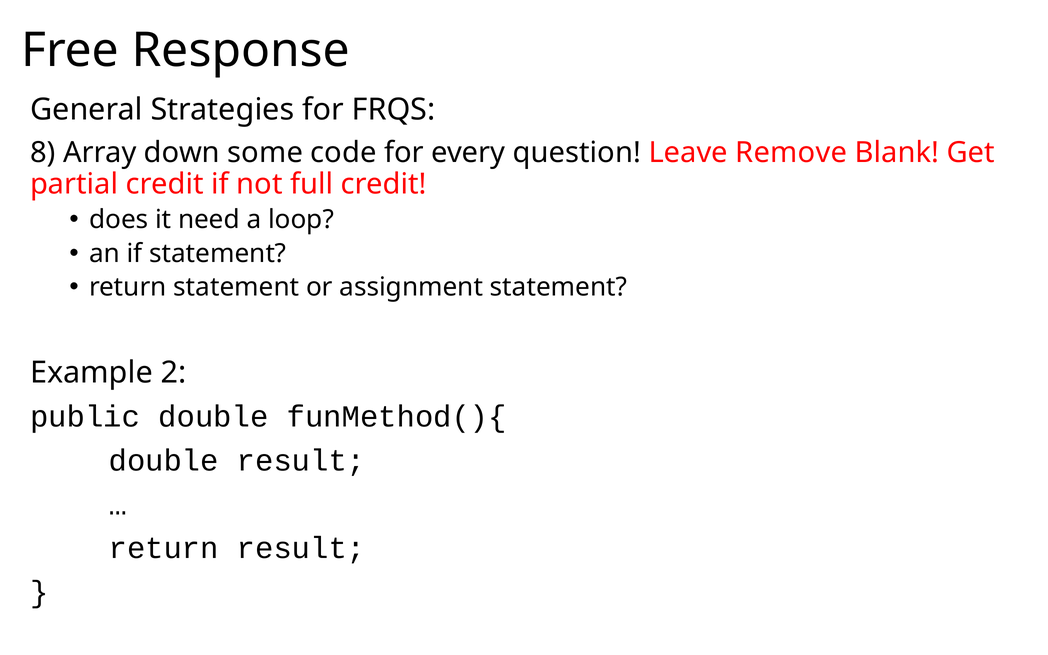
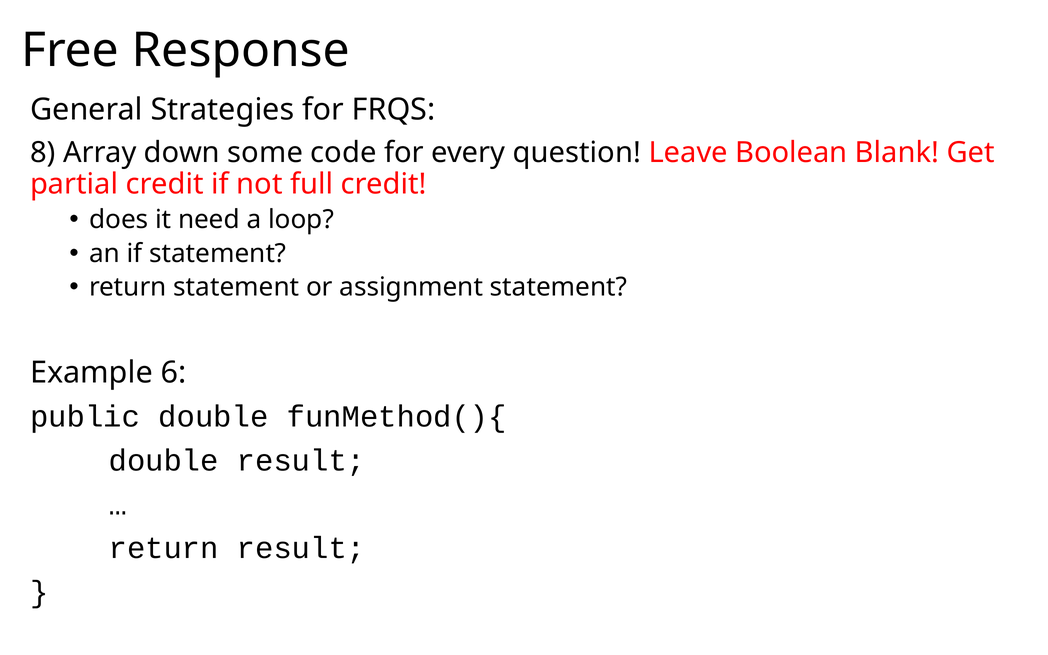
Remove: Remove -> Boolean
2: 2 -> 6
